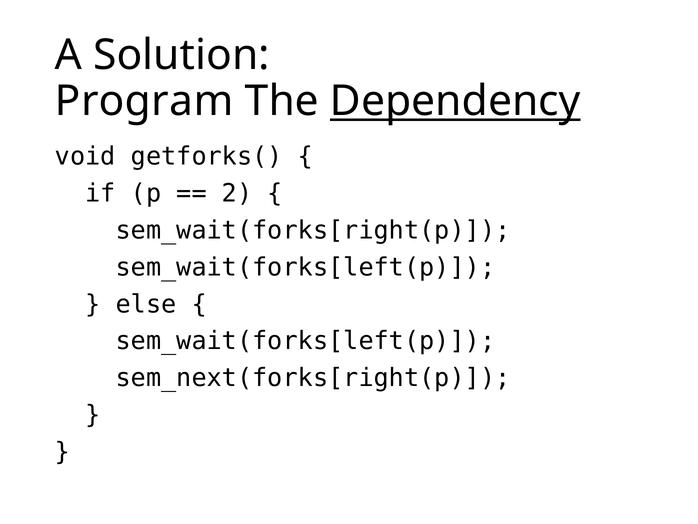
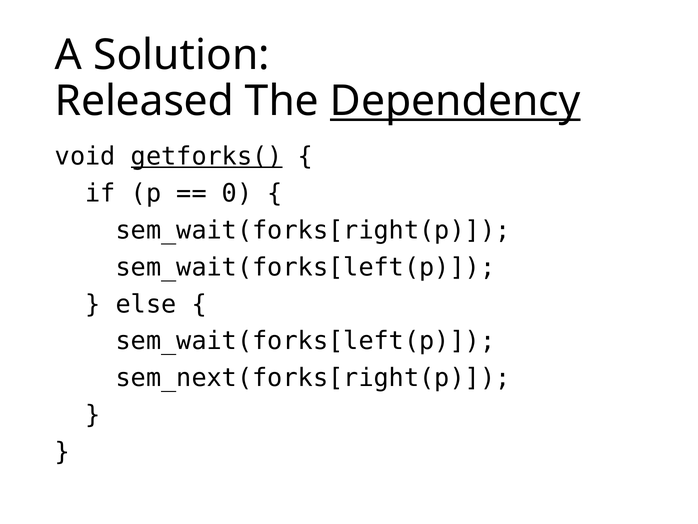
Program: Program -> Released
getforks( underline: none -> present
2: 2 -> 0
